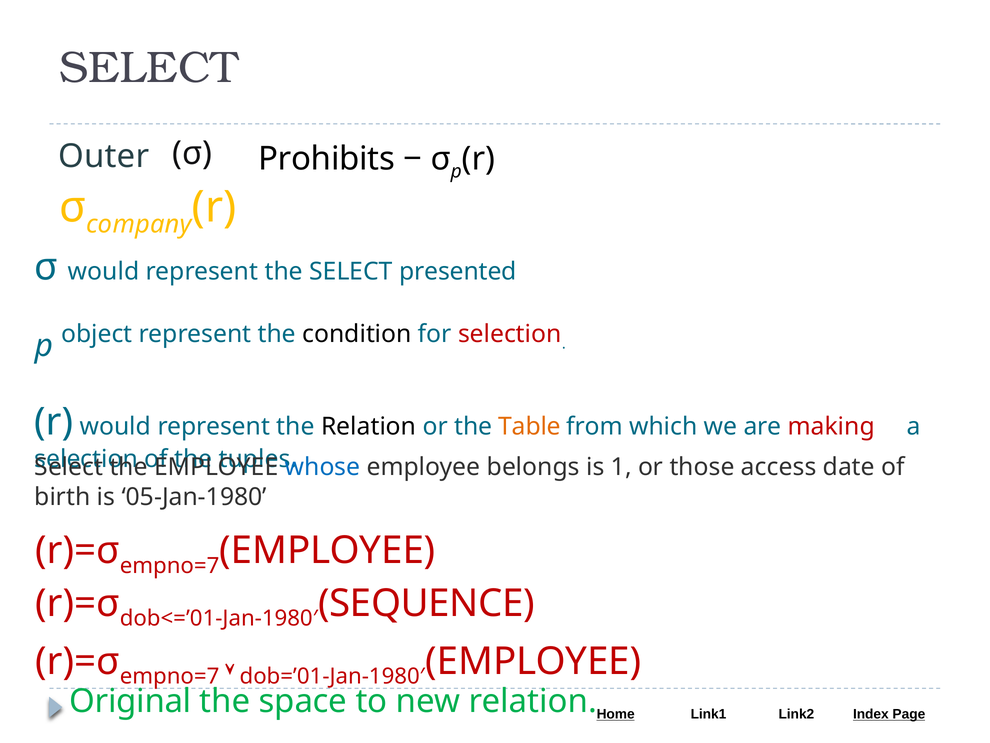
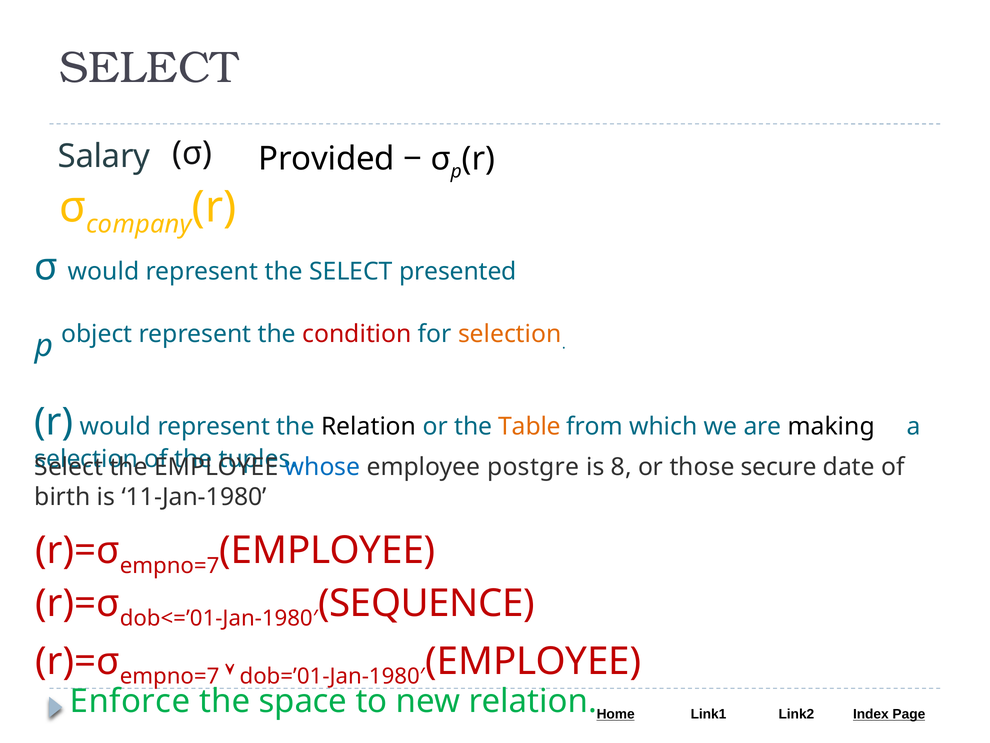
Outer: Outer -> Salary
Prohibits: Prohibits -> Provided
condition colour: black -> red
selection at (510, 334) colour: red -> orange
making colour: red -> black
belongs: belongs -> postgre
1: 1 -> 8
access: access -> secure
05-Jan-1980: 05-Jan-1980 -> 11-Jan-1980
Original: Original -> Enforce
